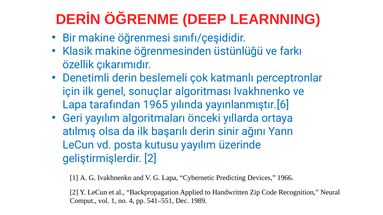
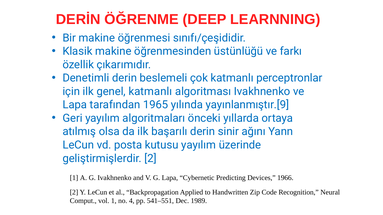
genel sonuçlar: sonuçlar -> katmanlı
yayınlanmıştır.[6: yayınlanmıştır.[6 -> yayınlanmıştır.[9
